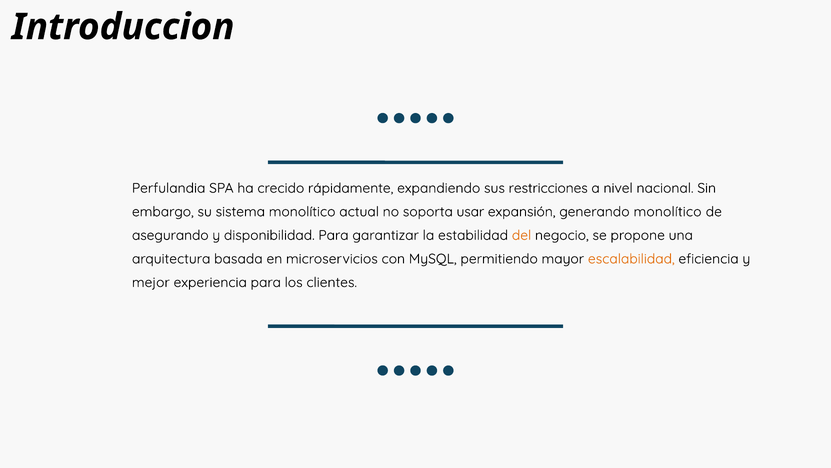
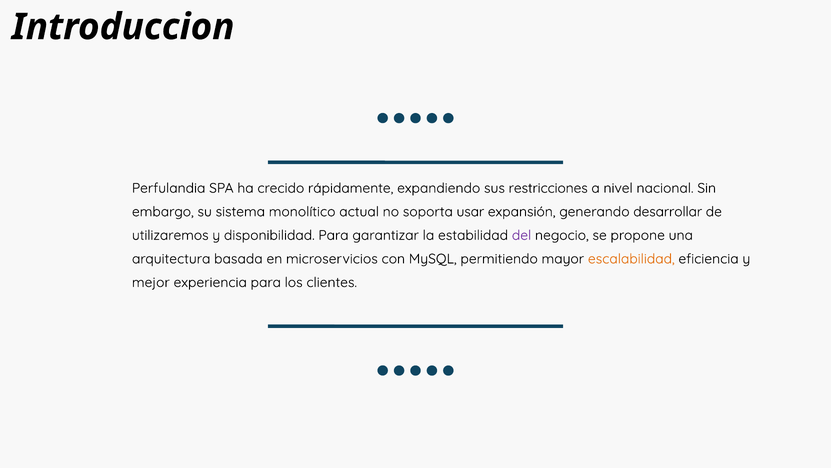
generando monolítico: monolítico -> desarrollar
asegurando: asegurando -> utilizaremos
del colour: orange -> purple
